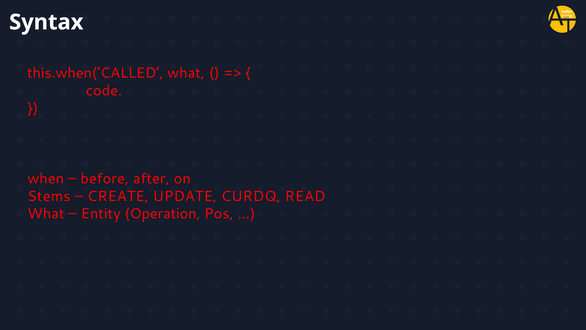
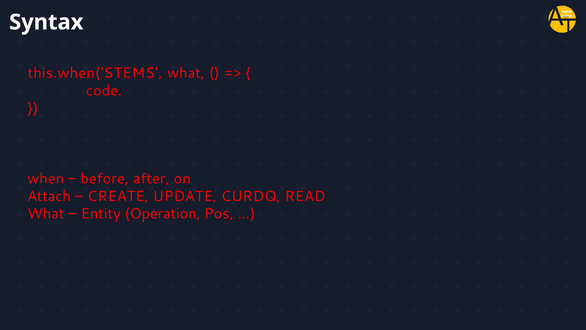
this.when(‘CALLED: this.when(‘CALLED -> this.when(‘STEMS
Stems: Stems -> Attach
